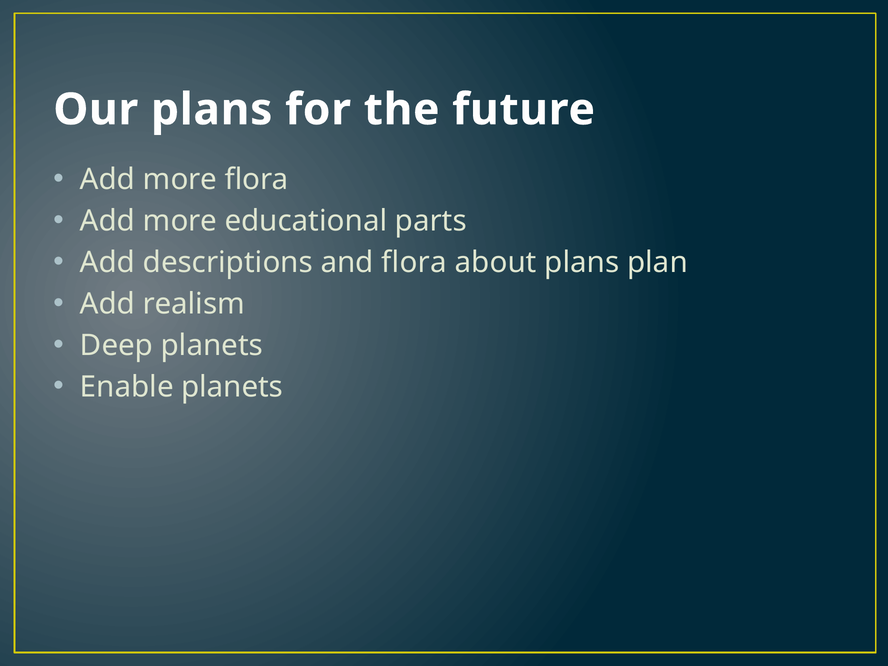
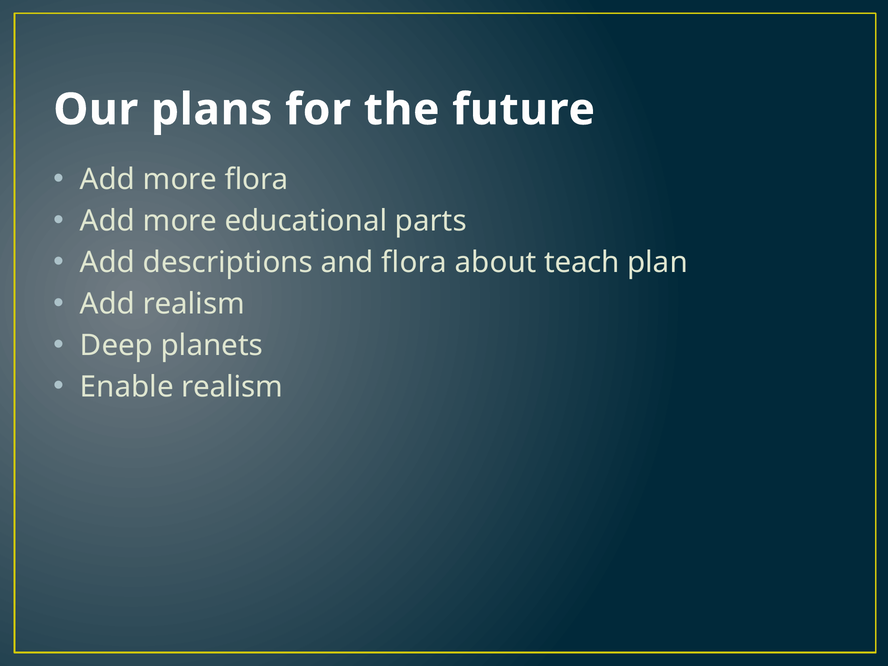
about plans: plans -> teach
Enable planets: planets -> realism
